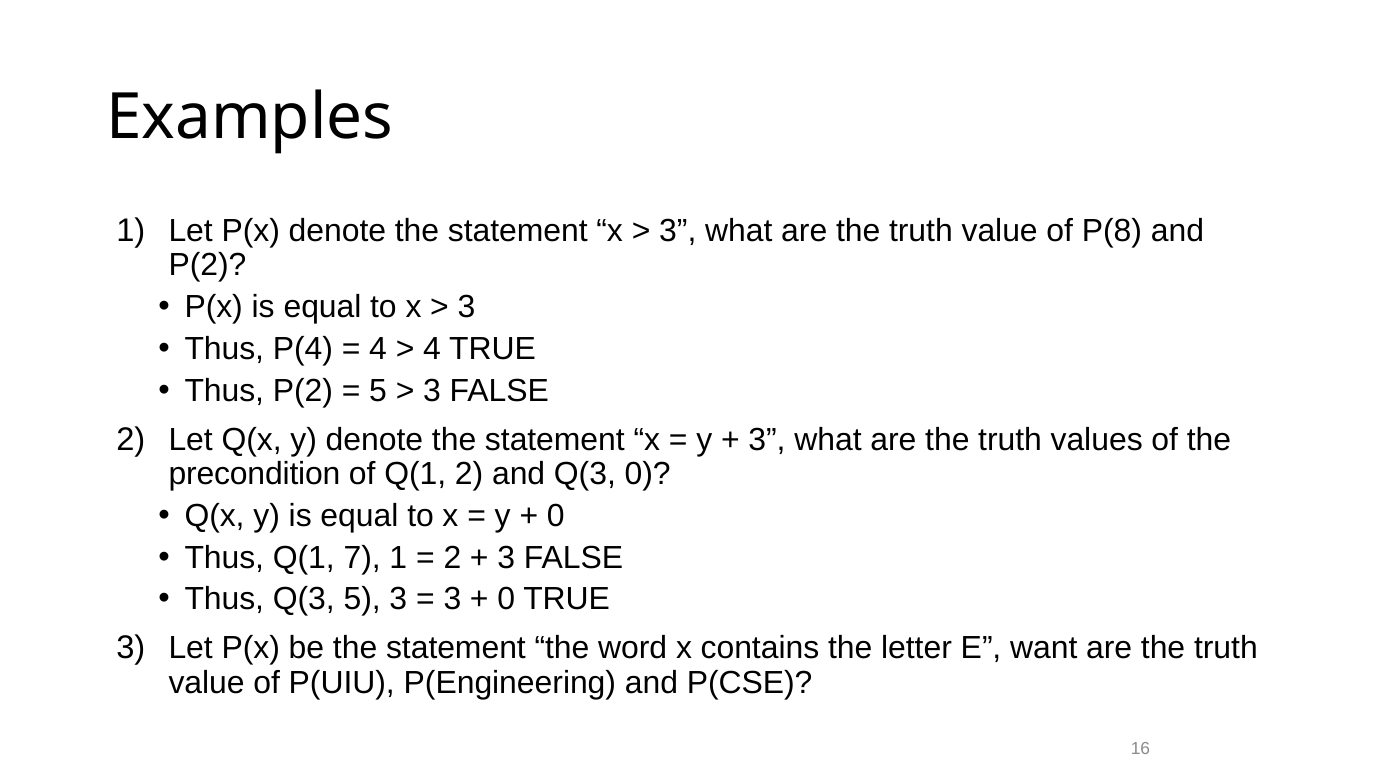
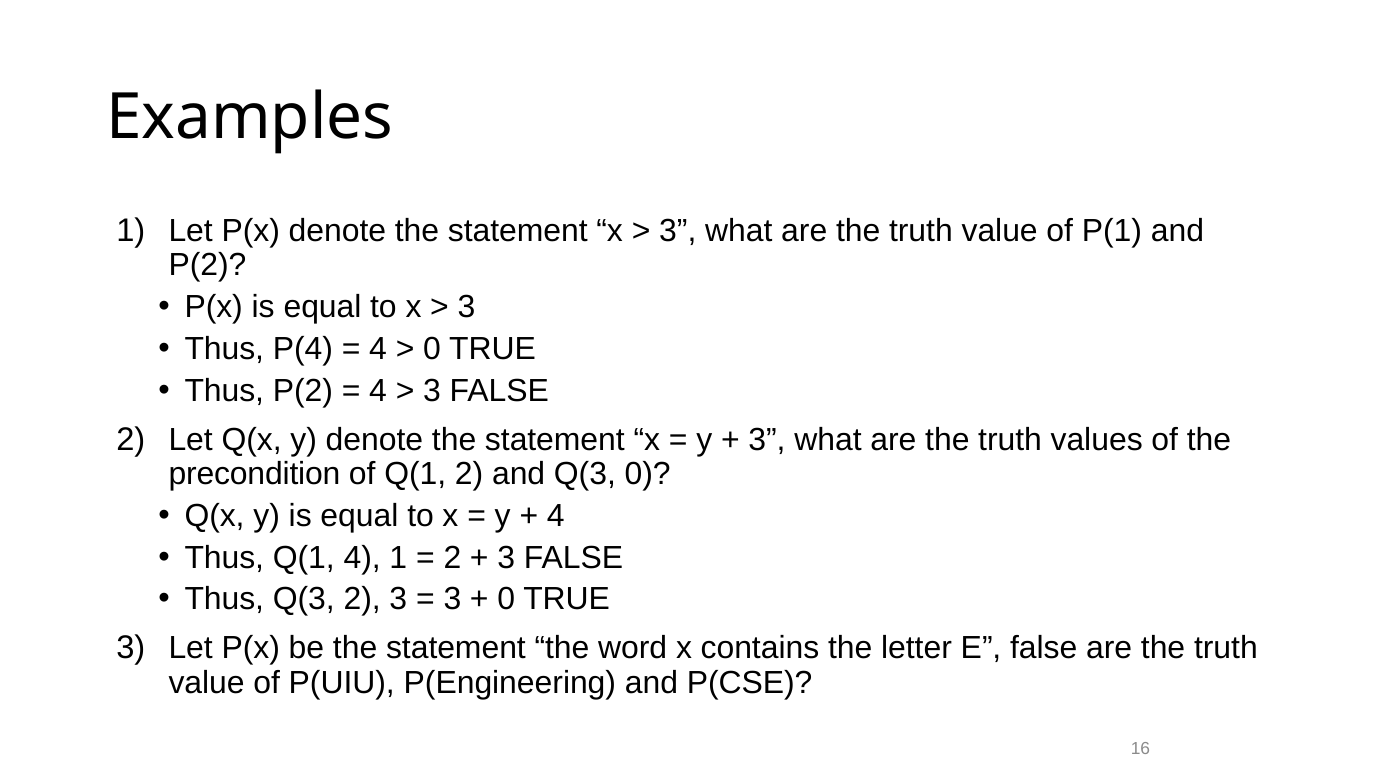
P(8: P(8 -> P(1
4 at (432, 349): 4 -> 0
5 at (378, 390): 5 -> 4
0 at (556, 516): 0 -> 4
Q(1 7: 7 -> 4
Q(3 5: 5 -> 2
E want: want -> false
